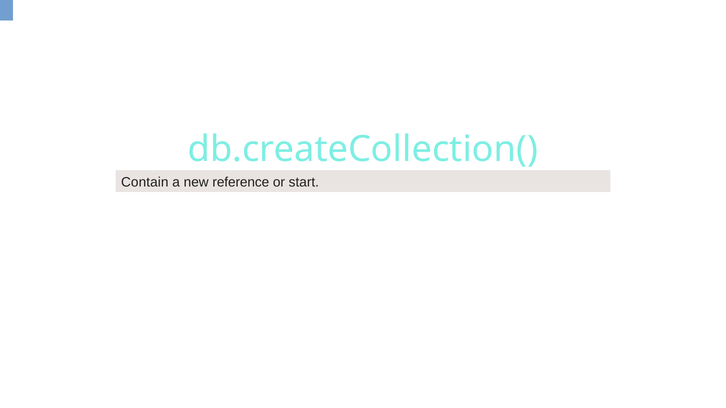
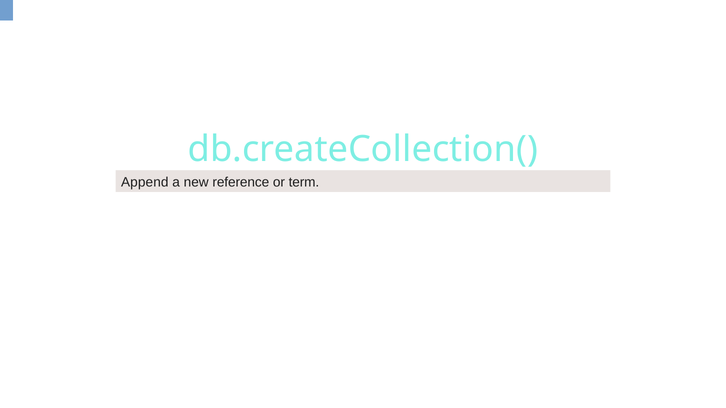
Contain: Contain -> Append
start: start -> term
